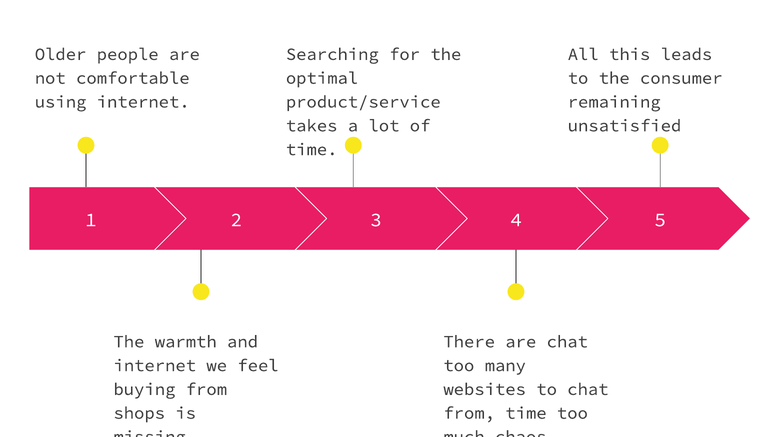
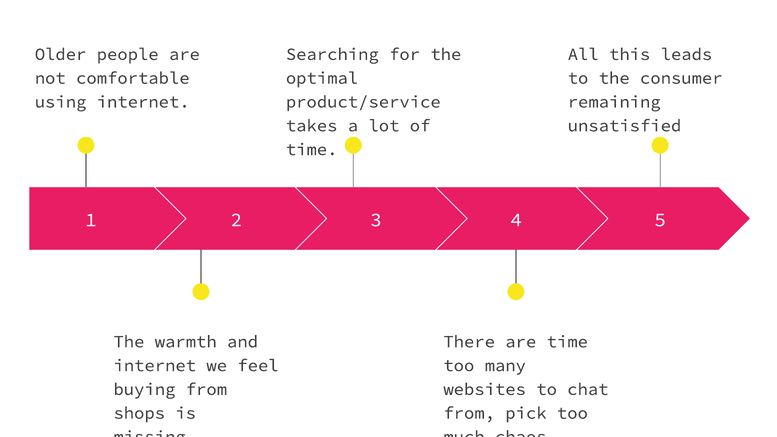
are chat: chat -> time
from time: time -> pick
